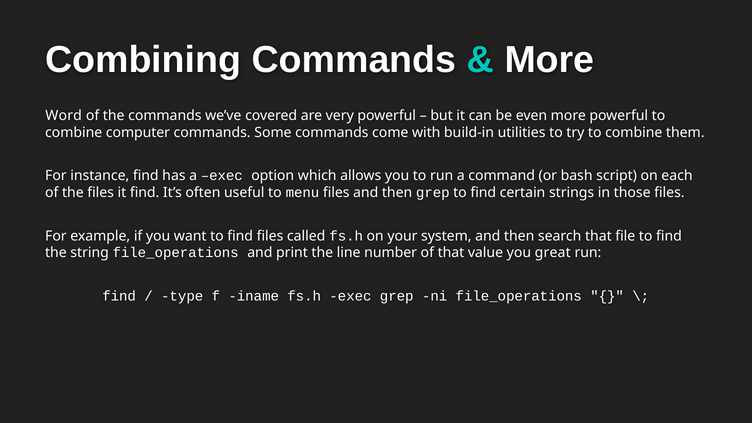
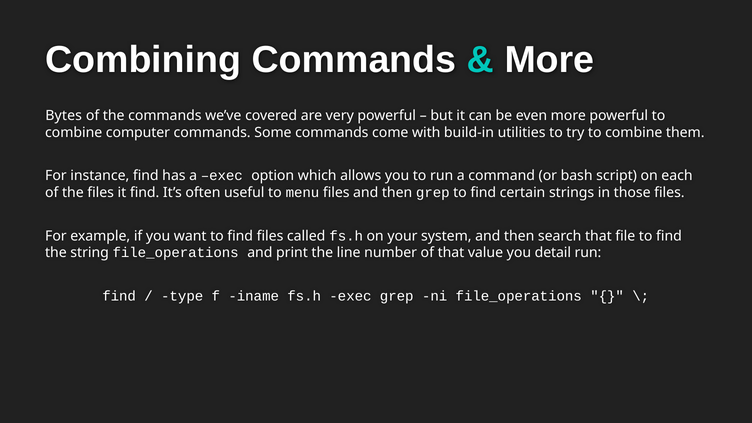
Word: Word -> Bytes
great: great -> detail
